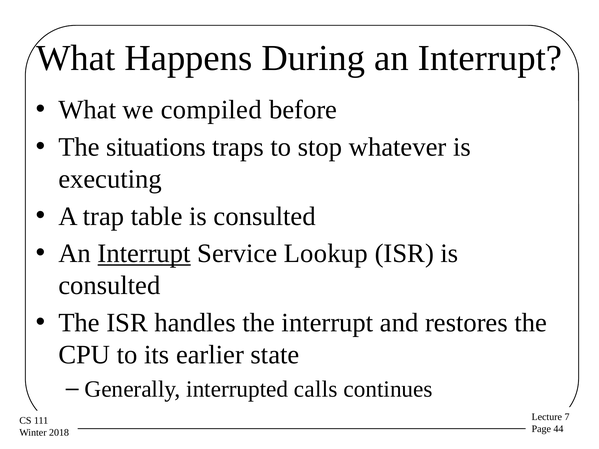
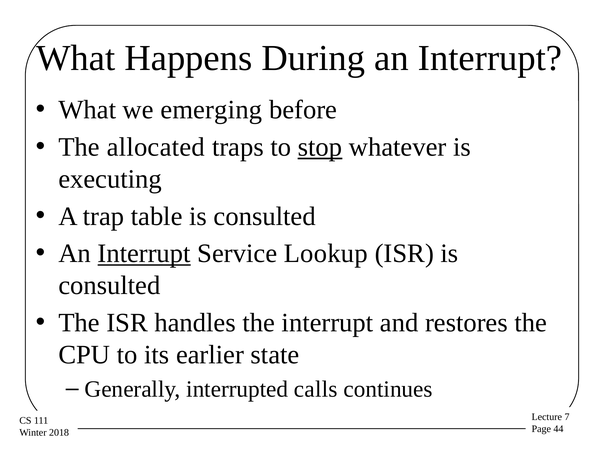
compiled: compiled -> emerging
situations: situations -> allocated
stop underline: none -> present
